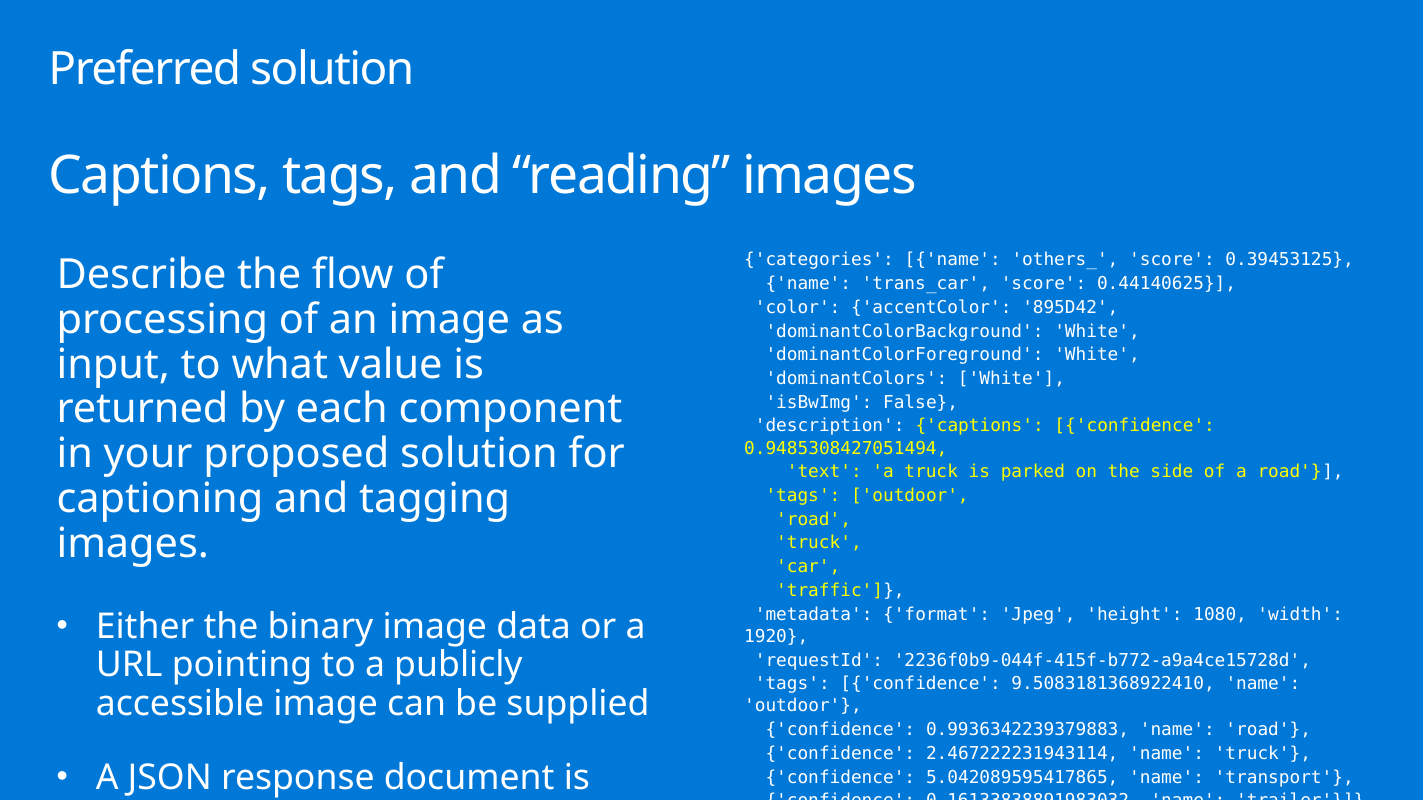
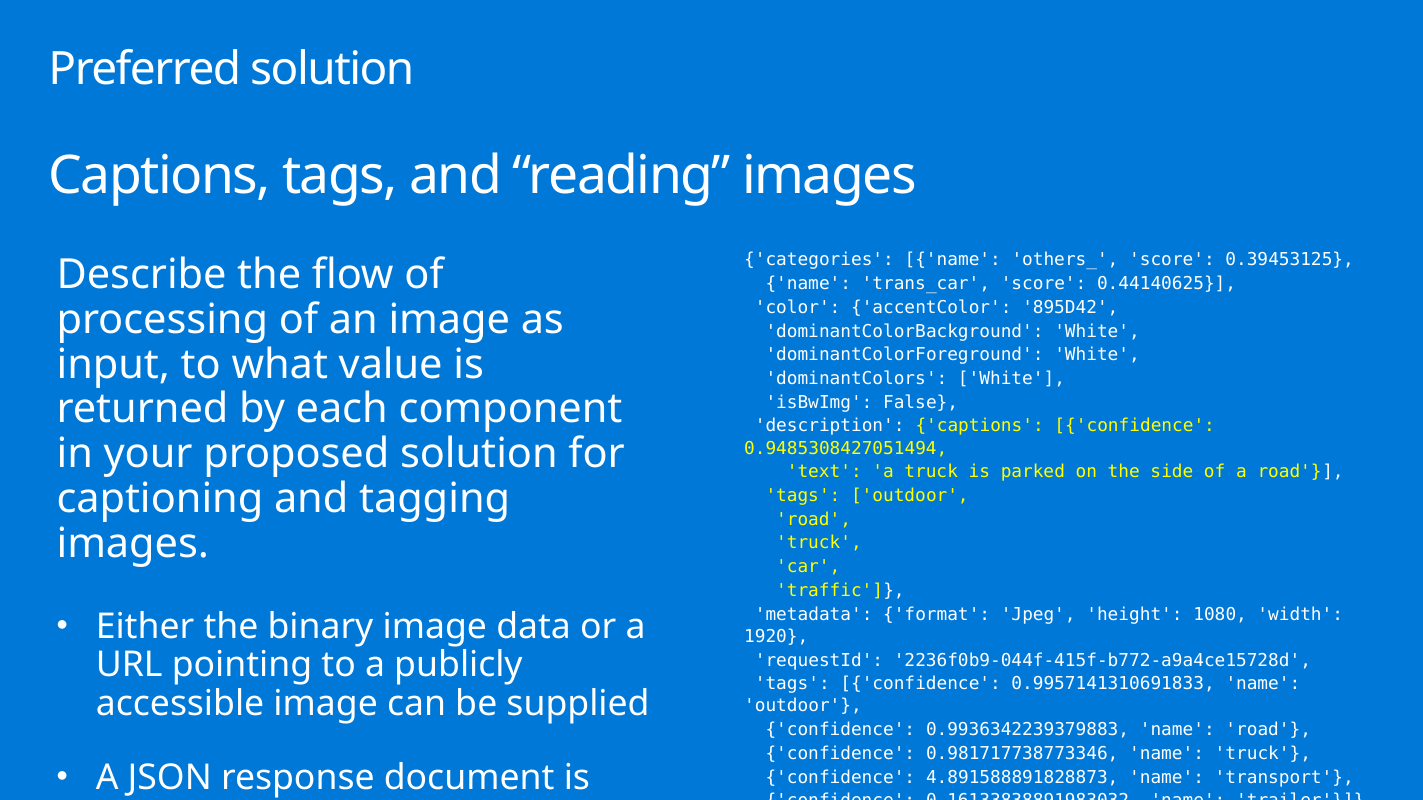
9.5083181368922410: 9.5083181368922410 -> 0.9957141310691833
2.467222231943114: 2.467222231943114 -> 0.981717738773346
5.042089595417865: 5.042089595417865 -> 4.891588891828873
